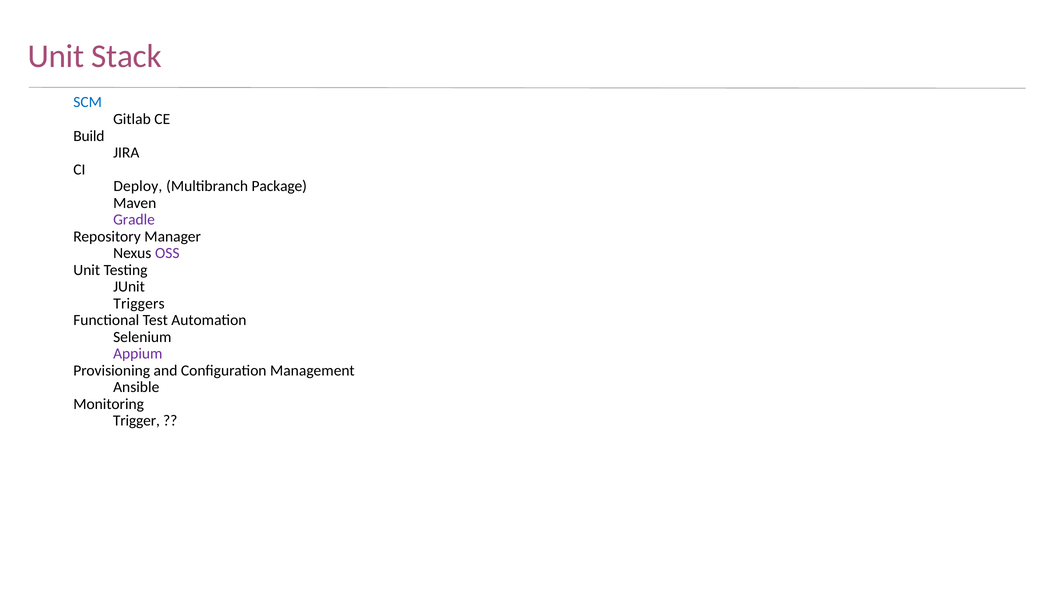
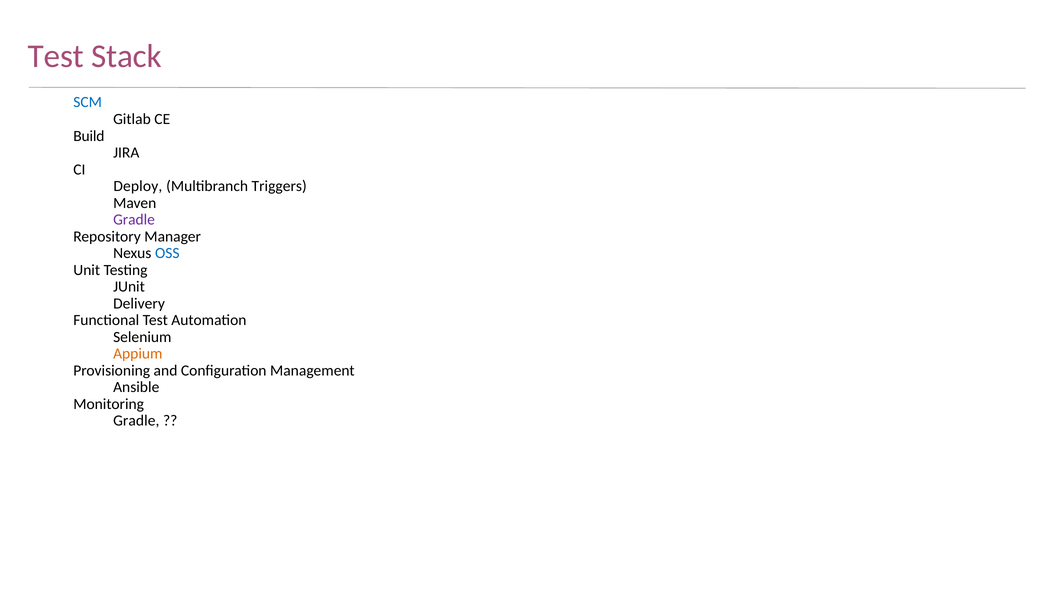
Unit at (56, 56): Unit -> Test
Package: Package -> Triggers
OSS colour: purple -> blue
Triggers: Triggers -> Delivery
Appium colour: purple -> orange
Trigger at (136, 421): Trigger -> Gradle
